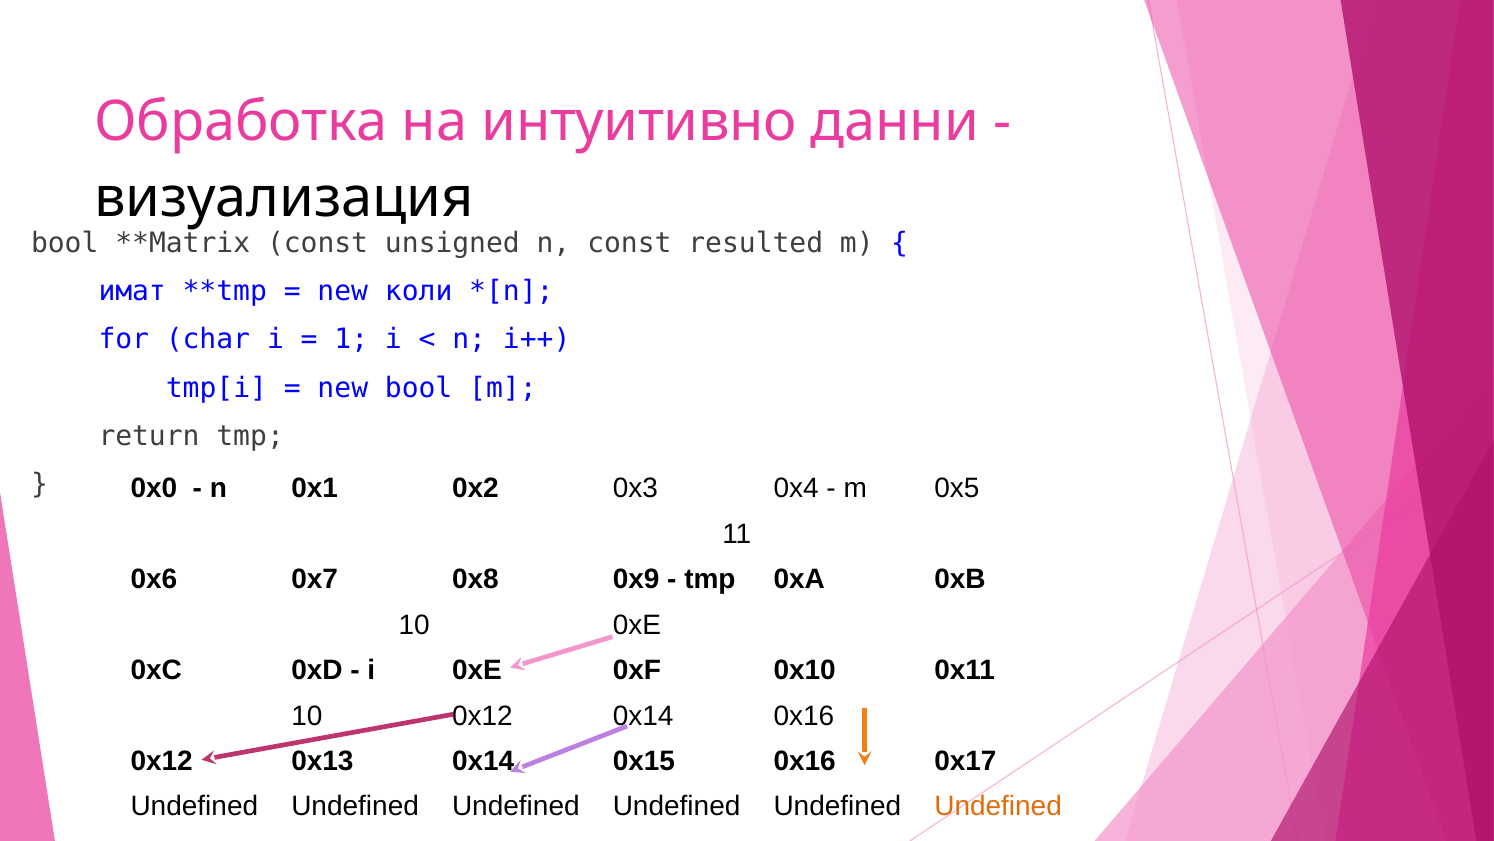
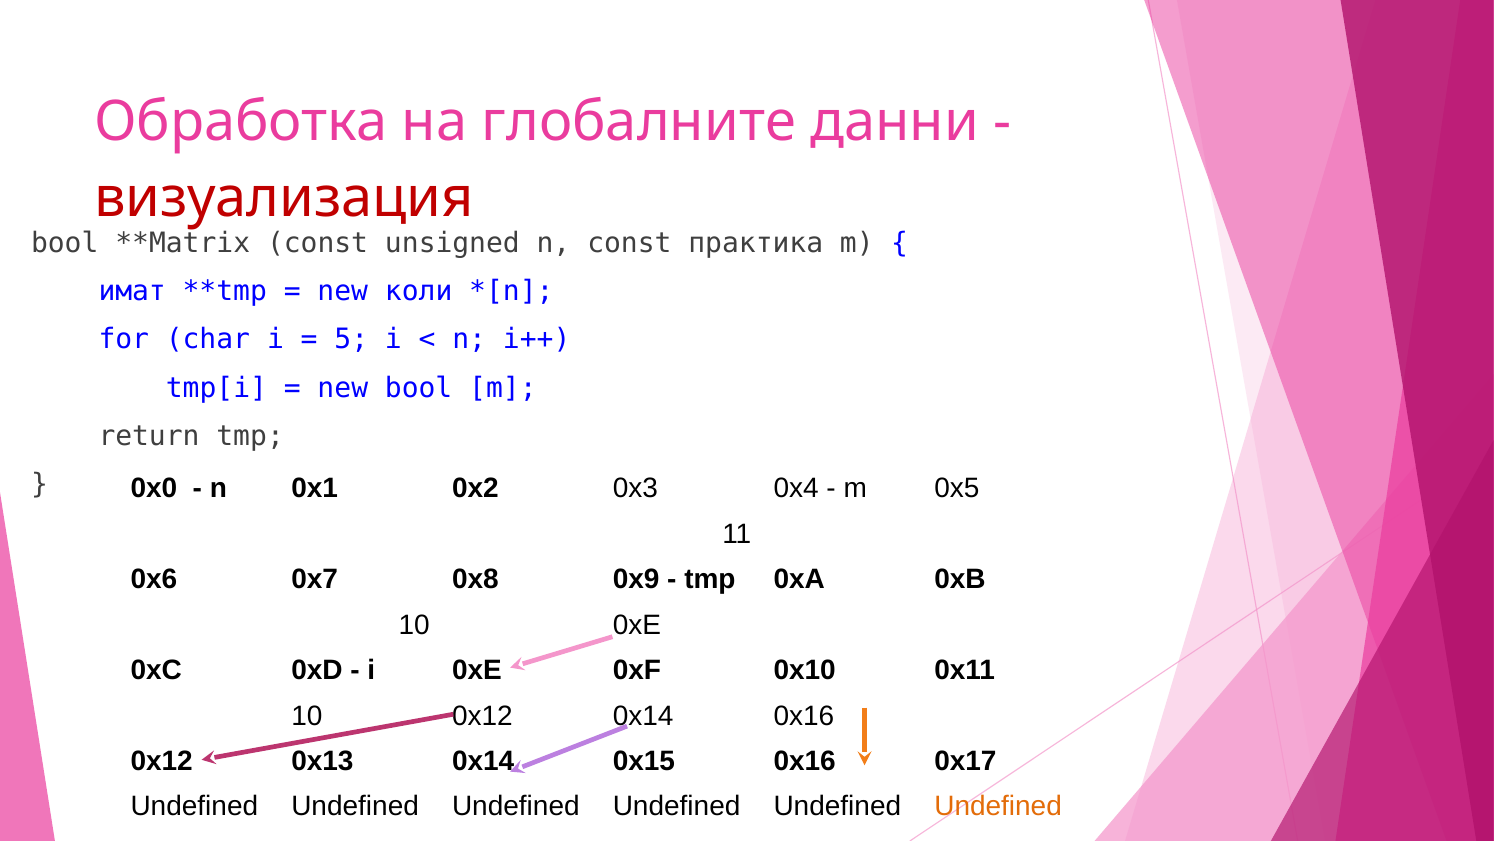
интуитивно: интуитивно -> глобалните
визуализация colour: black -> red
resulted: resulted -> практика
1: 1 -> 5
